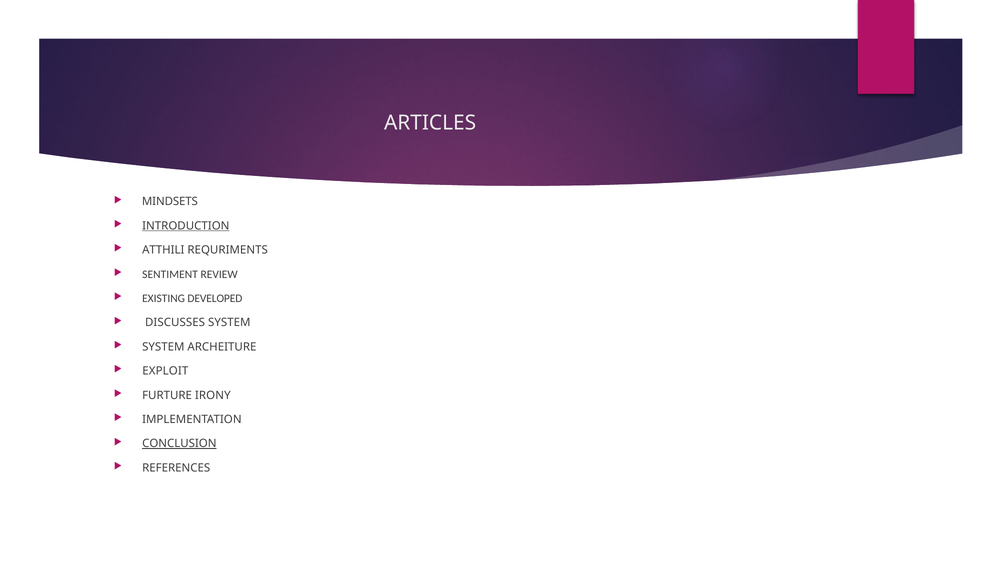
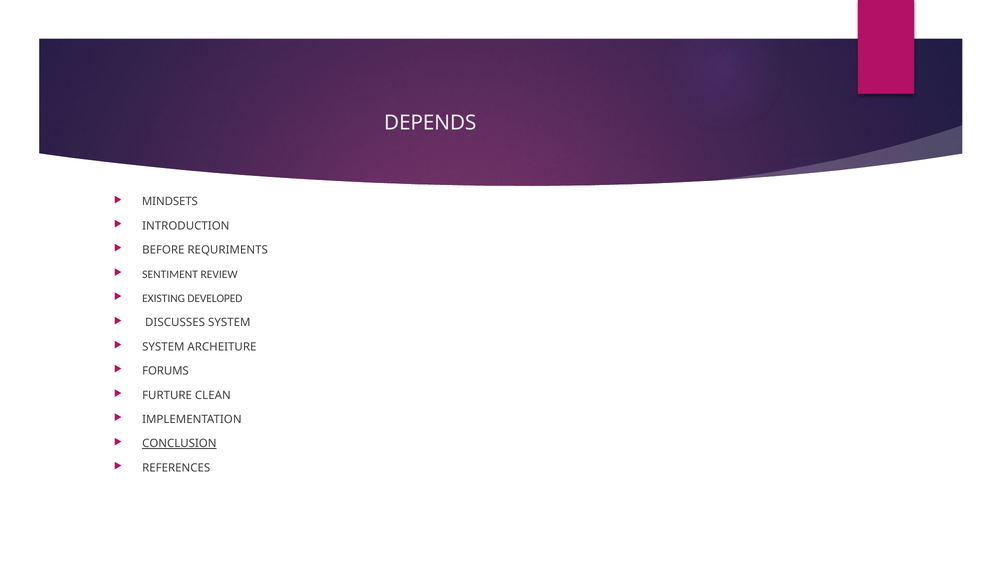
ARTICLES: ARTICLES -> DEPENDS
INTRODUCTION underline: present -> none
ATTHILI: ATTHILI -> BEFORE
EXPLOIT: EXPLOIT -> FORUMS
IRONY: IRONY -> CLEAN
